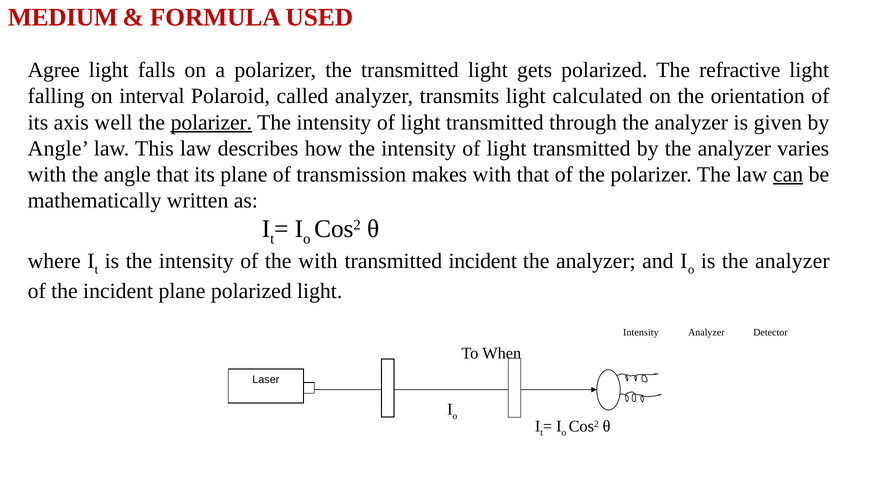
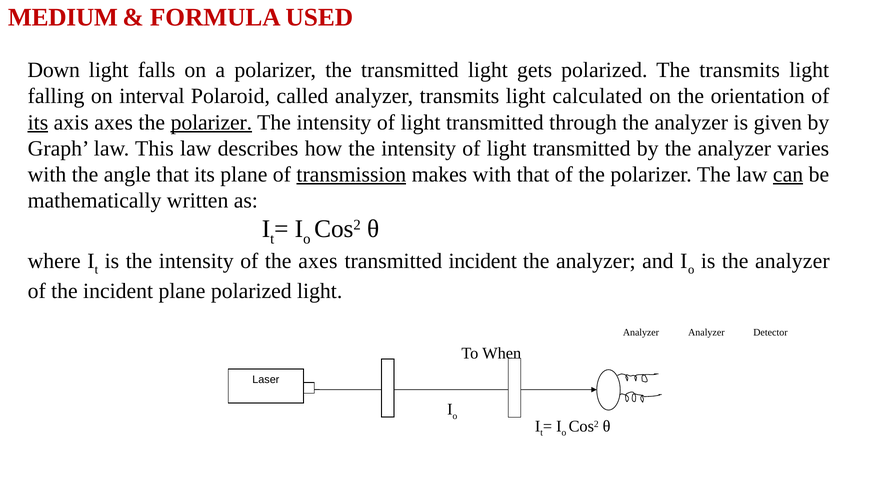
Agree: Agree -> Down
The refractive: refractive -> transmits
its at (38, 122) underline: none -> present
axis well: well -> axes
Angle at (58, 148): Angle -> Graph
transmission underline: none -> present
the with: with -> axes
Intensity at (641, 332): Intensity -> Analyzer
